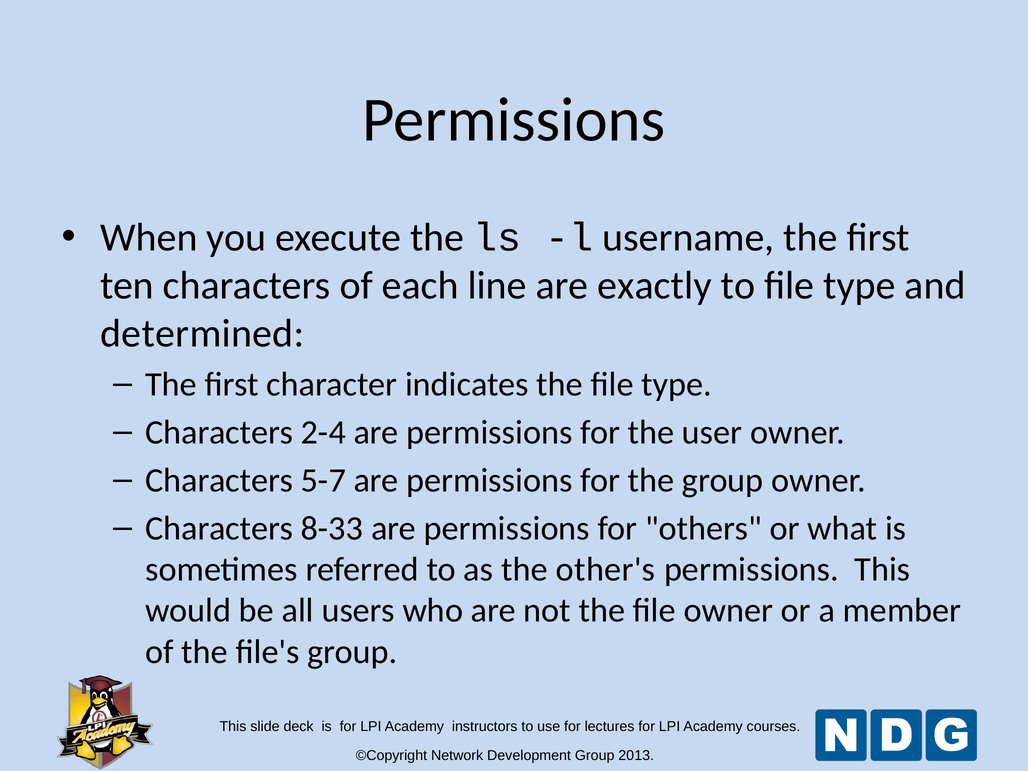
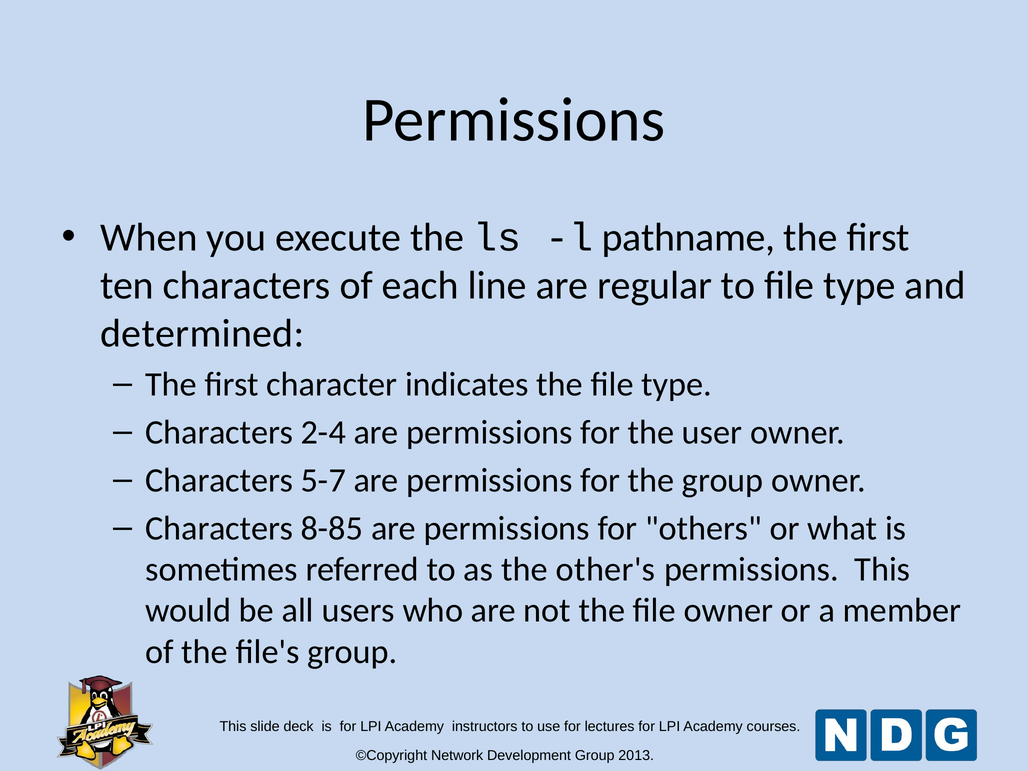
username: username -> pathname
exactly: exactly -> regular
8-33: 8-33 -> 8-85
